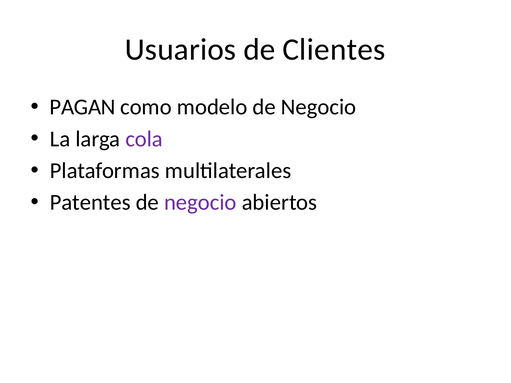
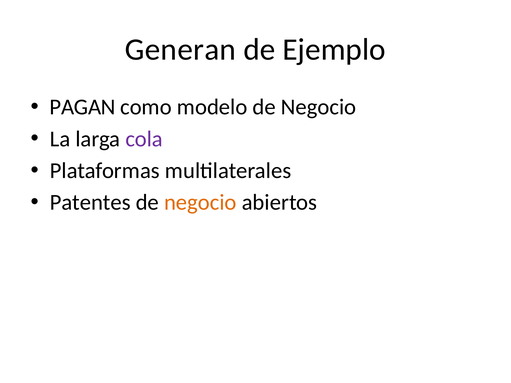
Usuarios: Usuarios -> Generan
Clientes: Clientes -> Ejemplo
negocio at (200, 203) colour: purple -> orange
